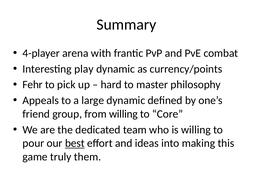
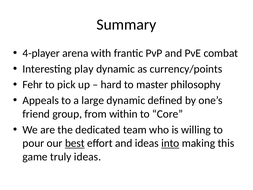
from willing: willing -> within
into underline: none -> present
truly them: them -> ideas
